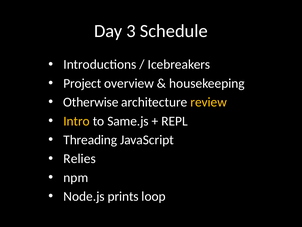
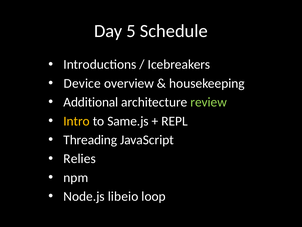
3: 3 -> 5
Project: Project -> Device
Otherwise: Otherwise -> Additional
review colour: yellow -> light green
prints: prints -> libeio
